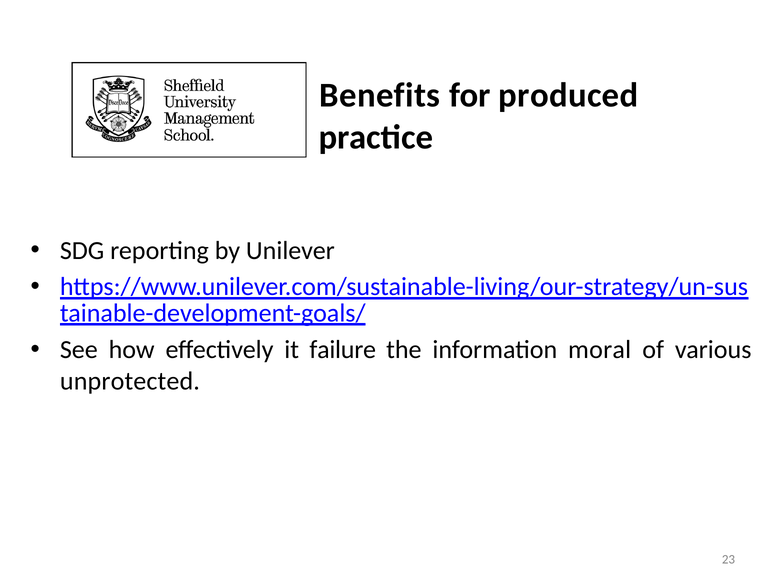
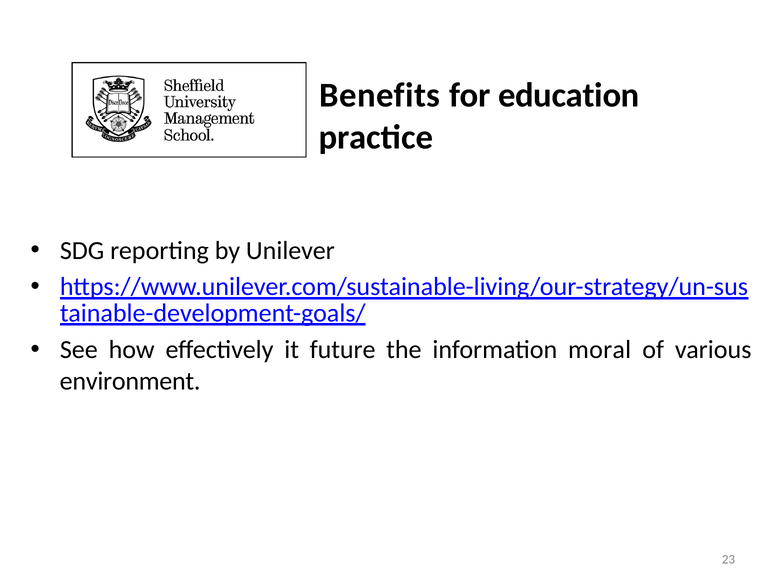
produced: produced -> education
failure: failure -> future
unprotected: unprotected -> environment
